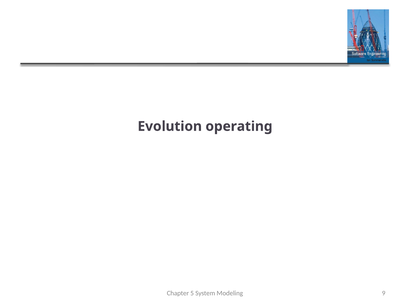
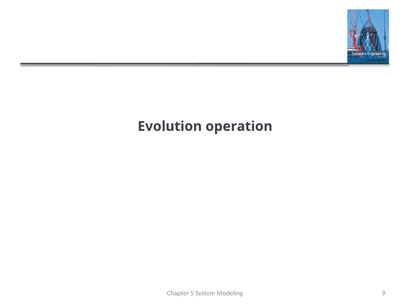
operating: operating -> operation
